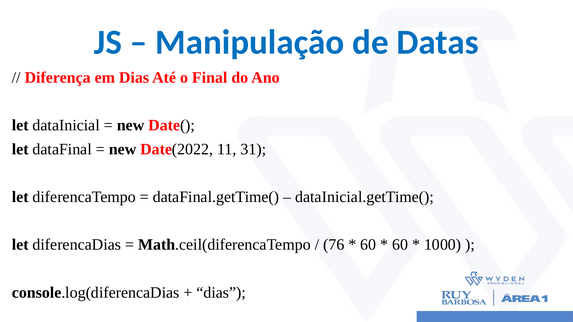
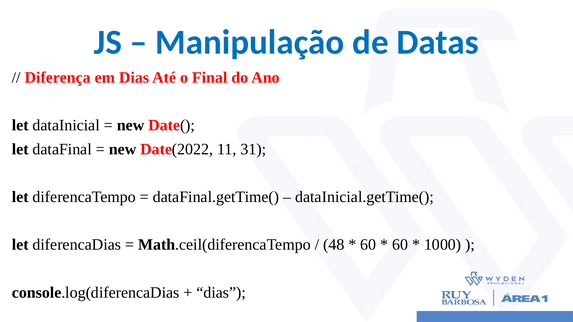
76: 76 -> 48
